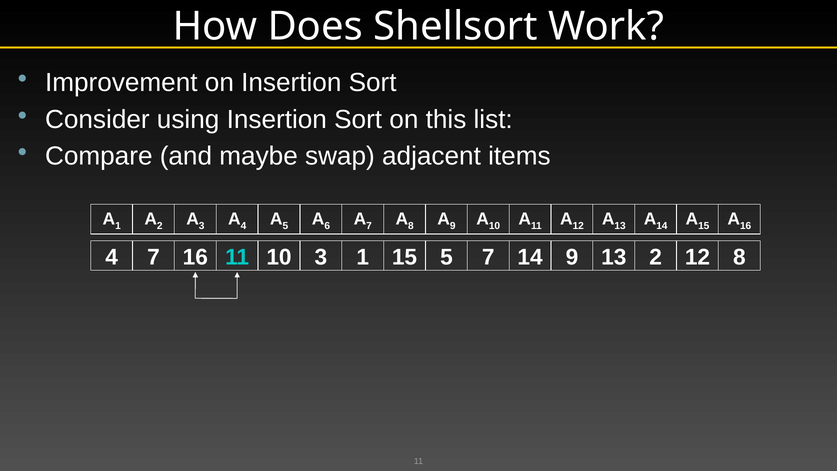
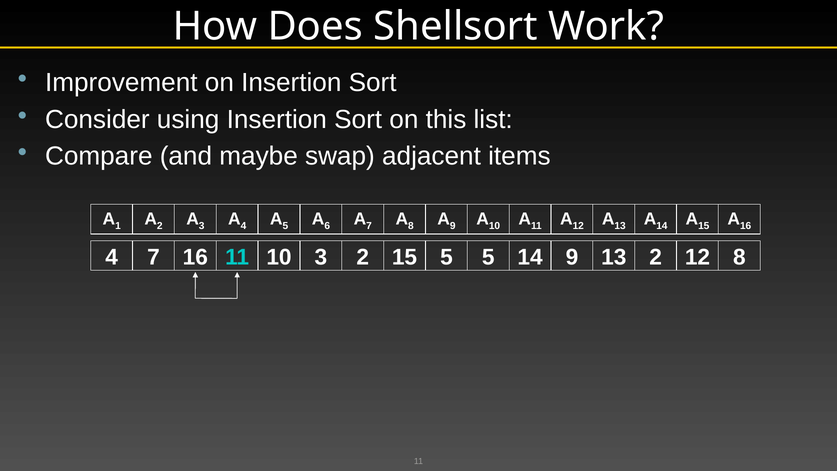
3 1: 1 -> 2
5 7: 7 -> 5
